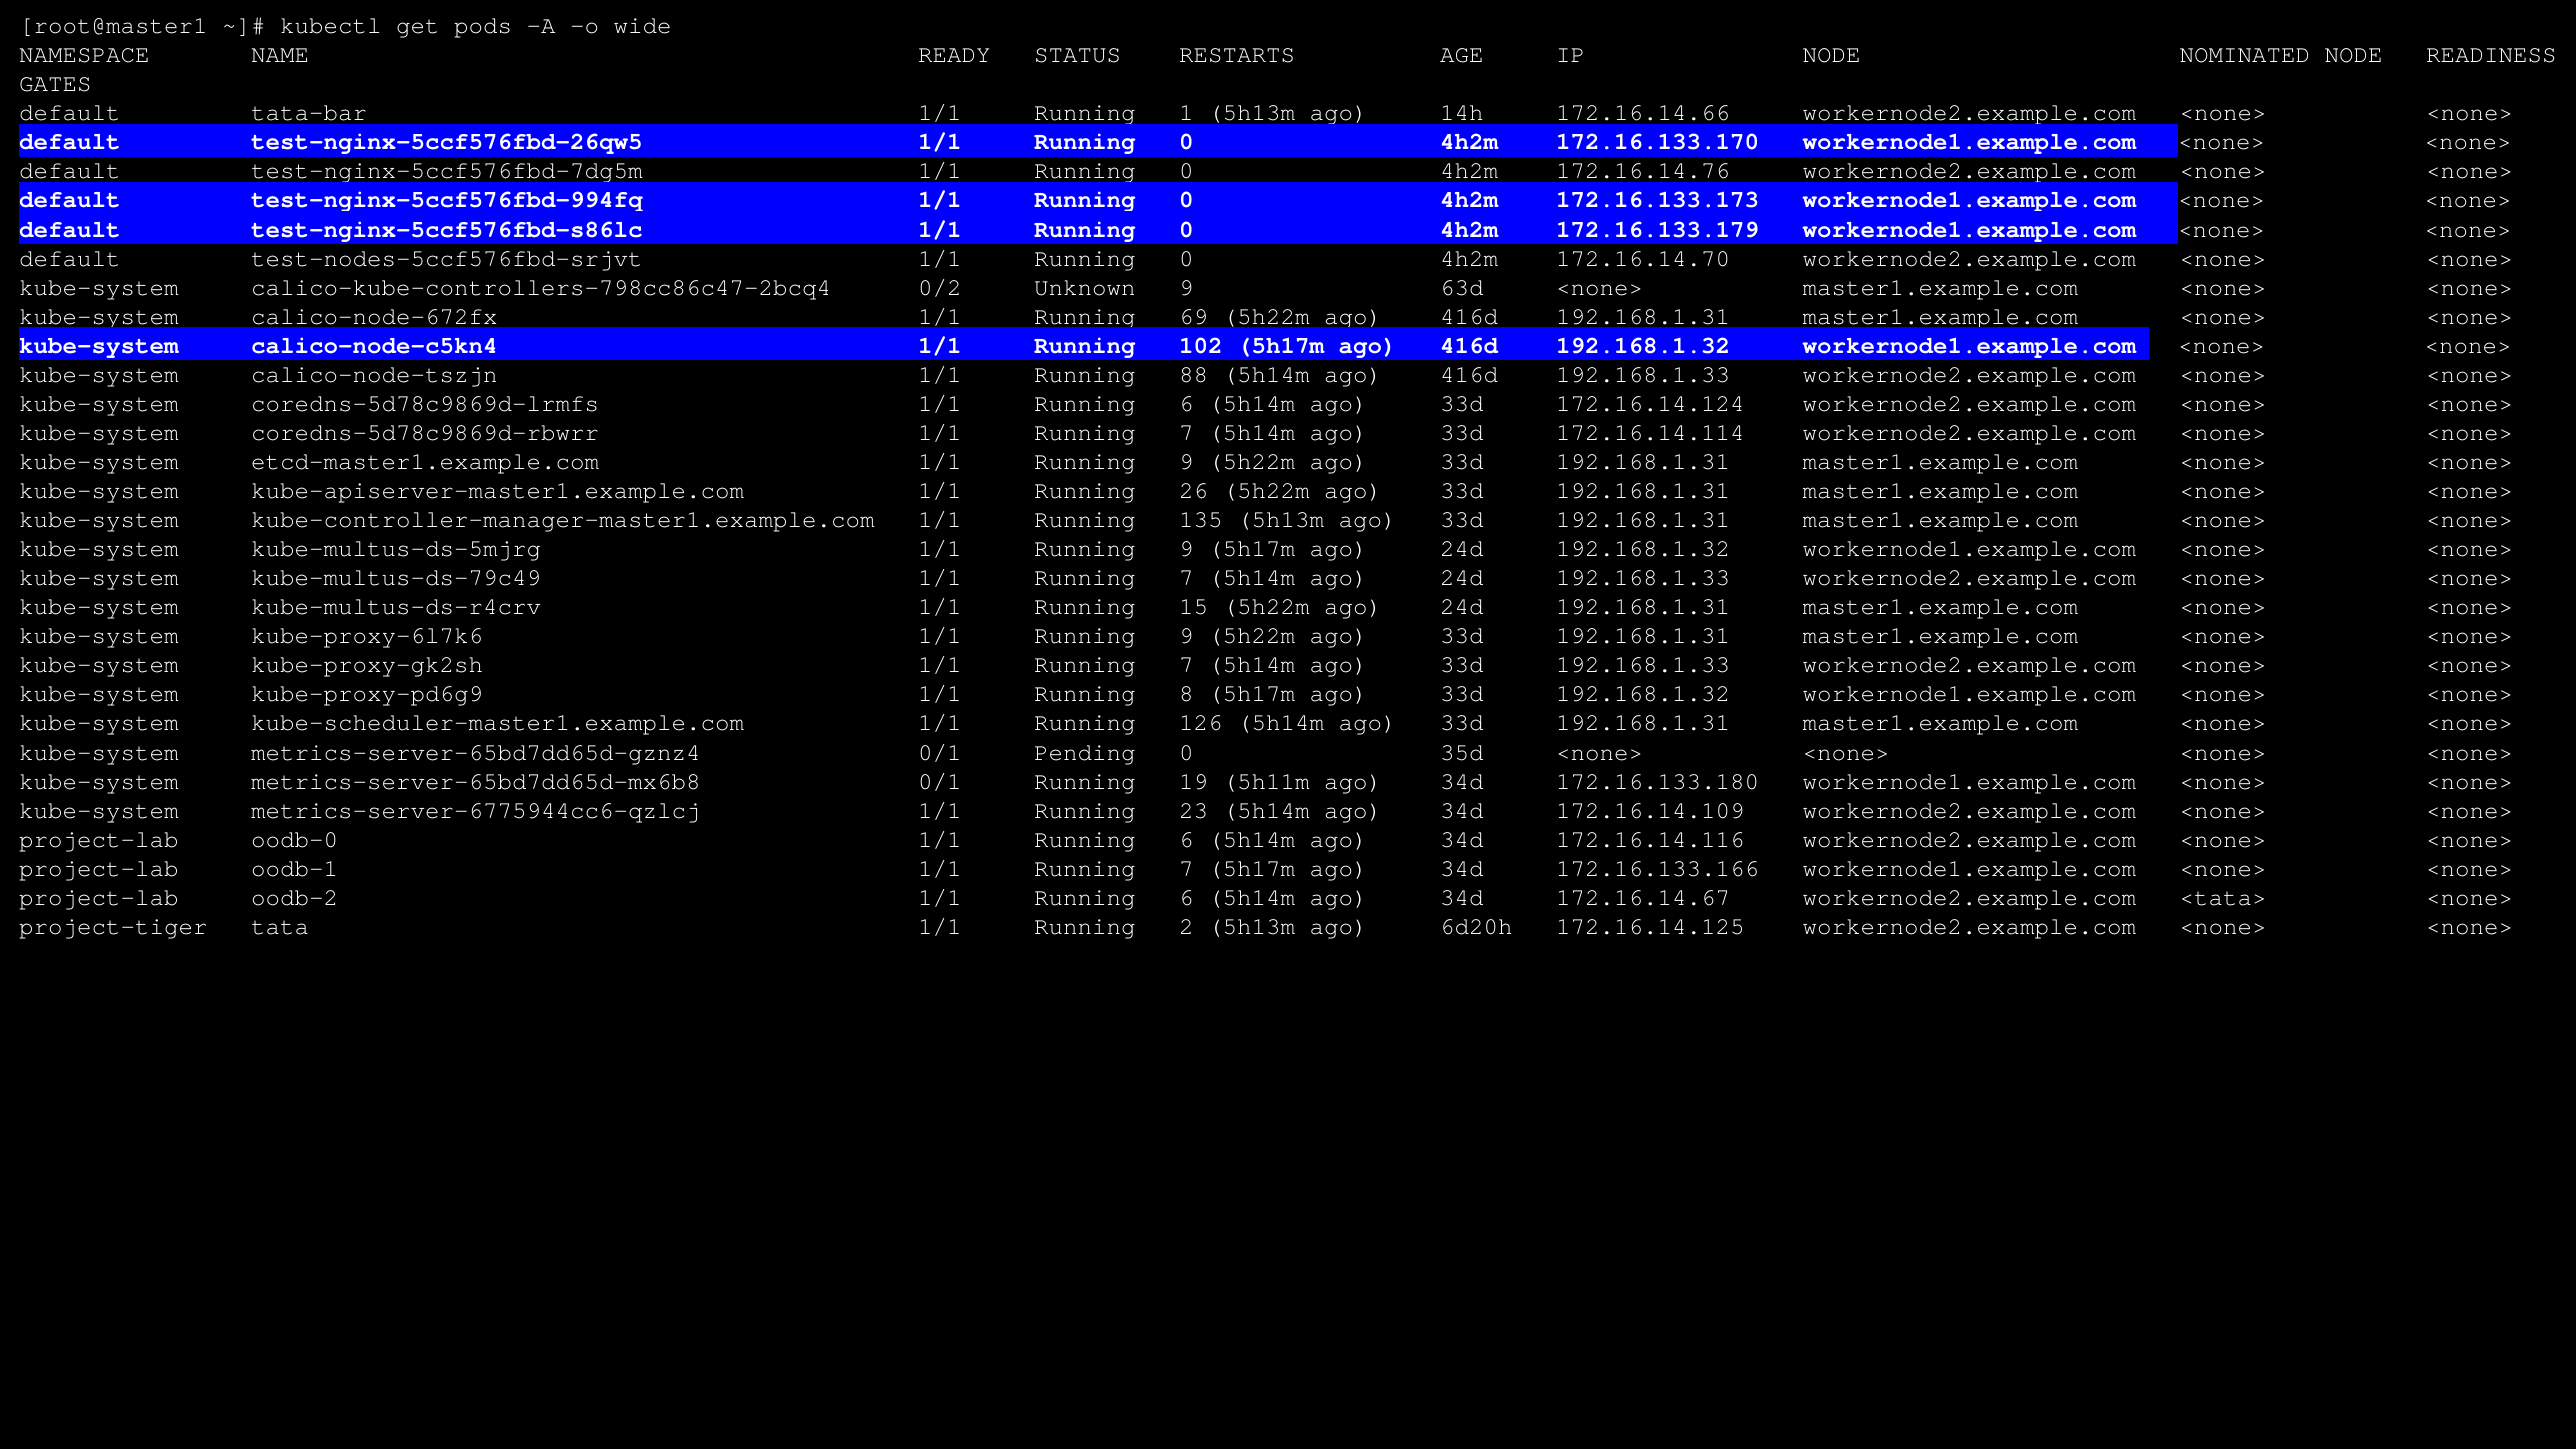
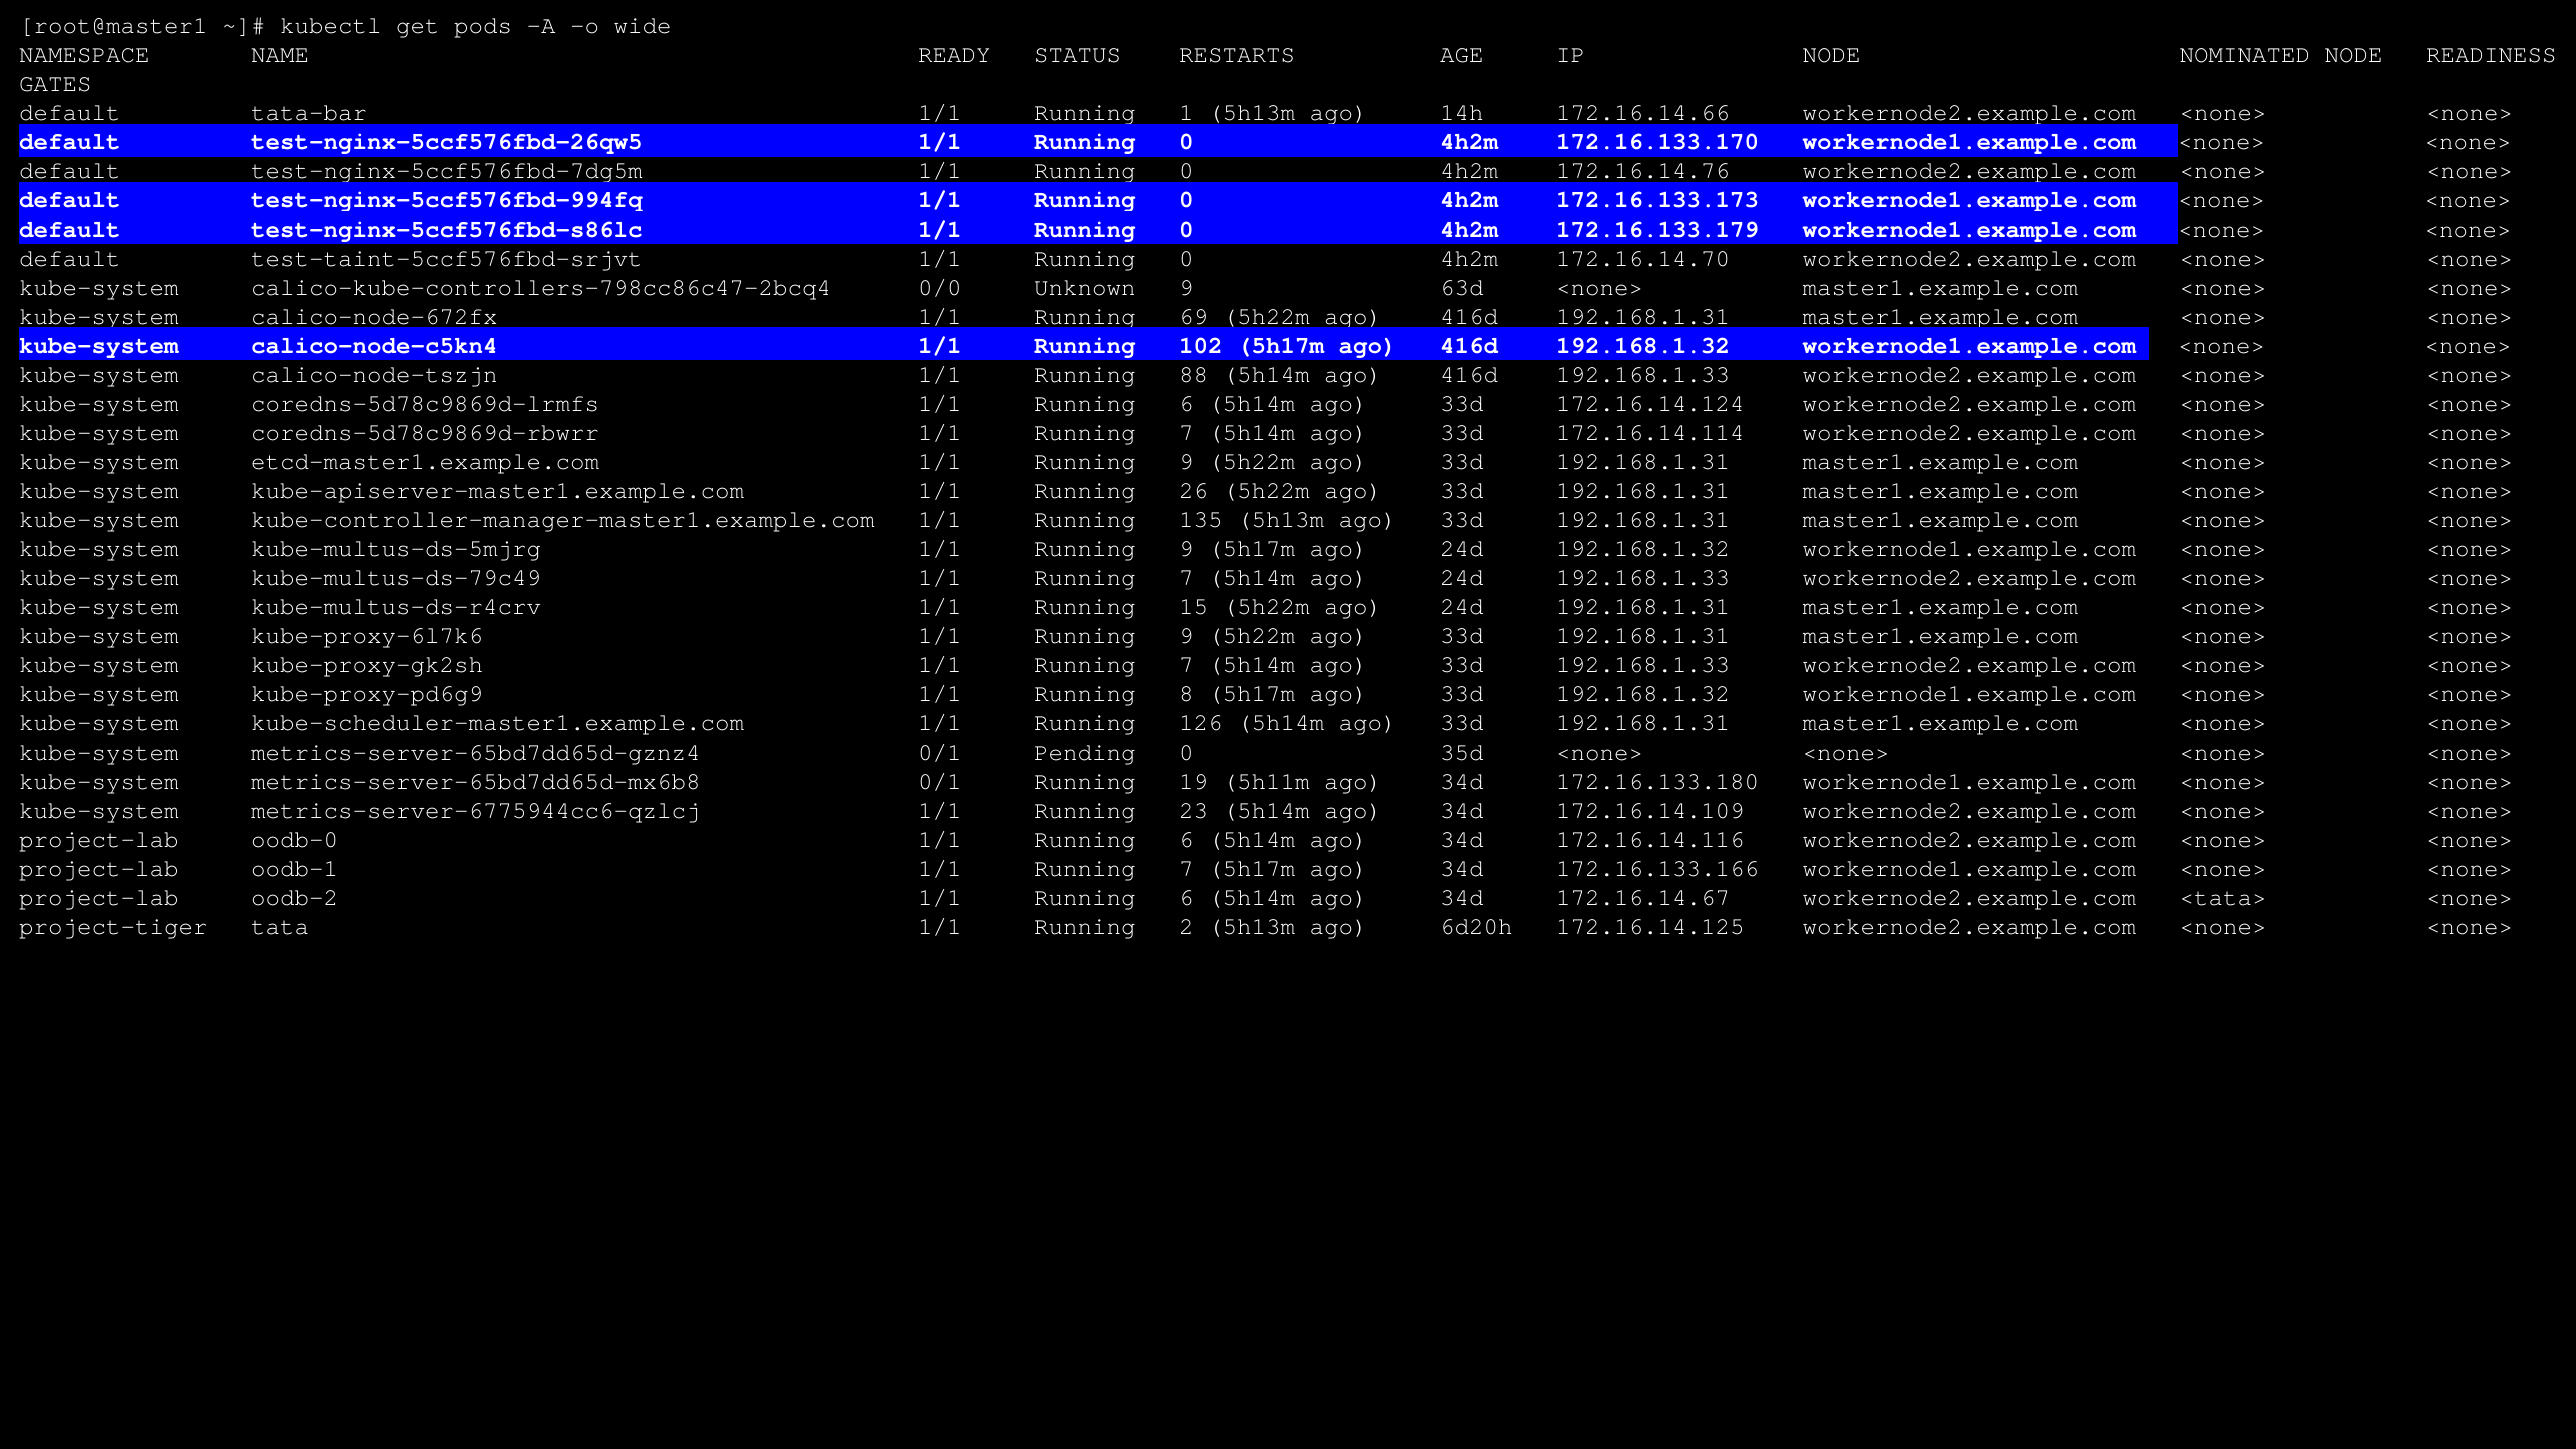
test-nodes-5ccf576fbd-srjvt: test-nodes-5ccf576fbd-srjvt -> test-taint-5ccf576fbd-srjvt
0/2: 0/2 -> 0/0
